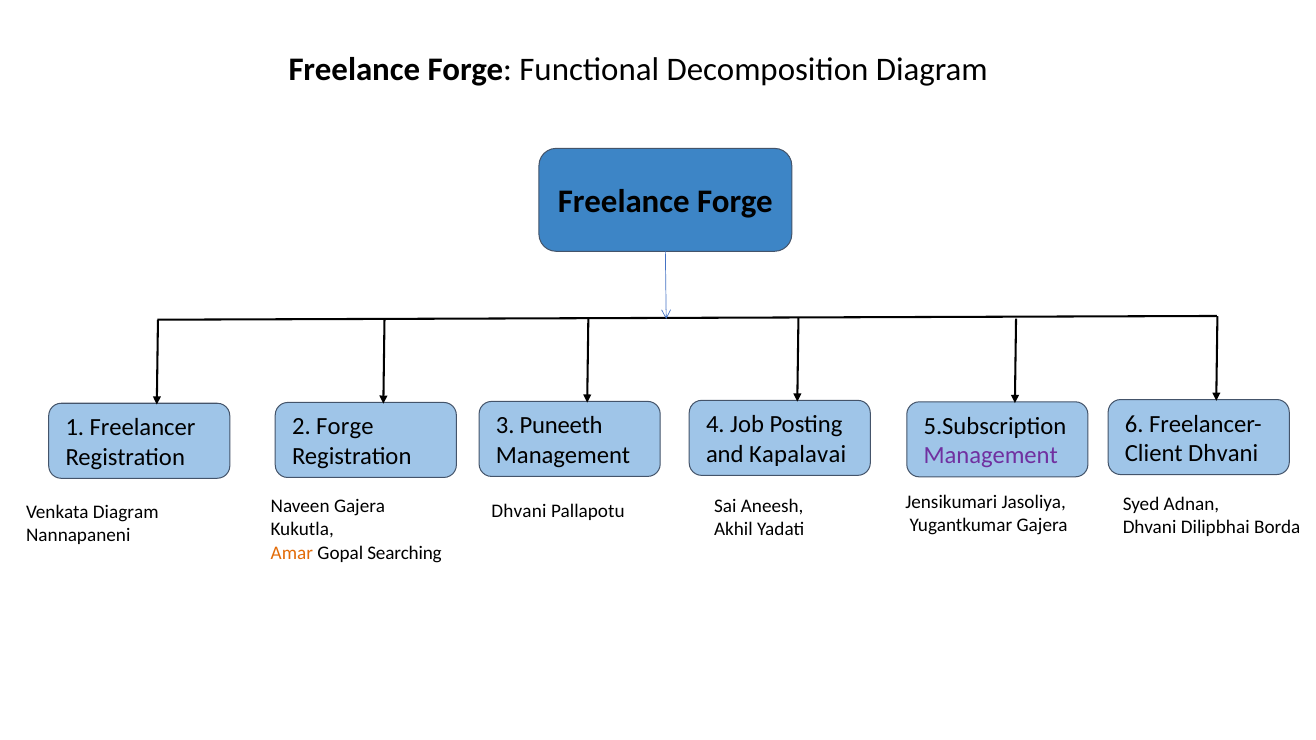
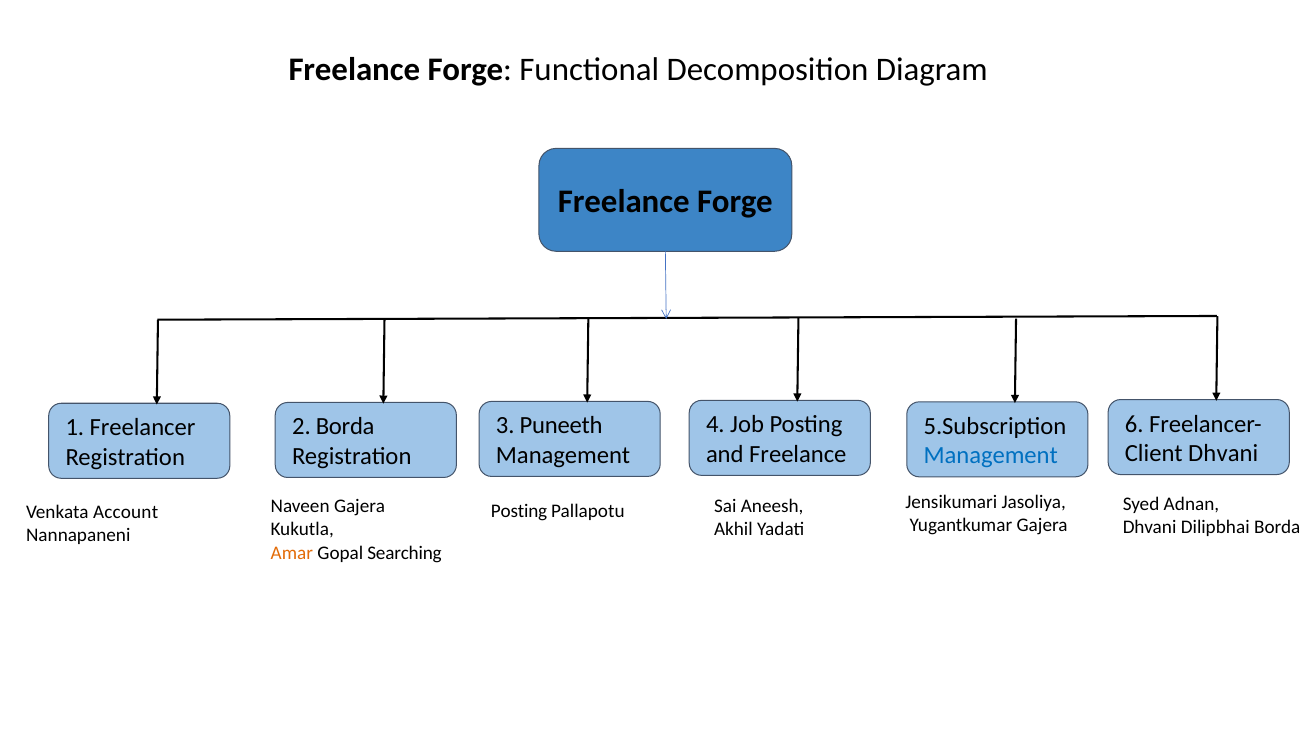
2 Forge: Forge -> Borda
and Kapalavai: Kapalavai -> Freelance
Management at (991, 456) colour: purple -> blue
Dhvani at (519, 511): Dhvani -> Posting
Venkata Diagram: Diagram -> Account
